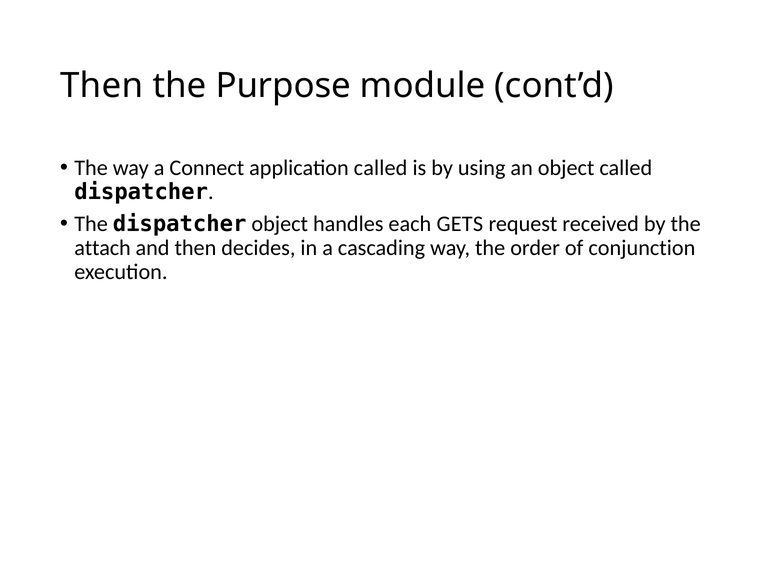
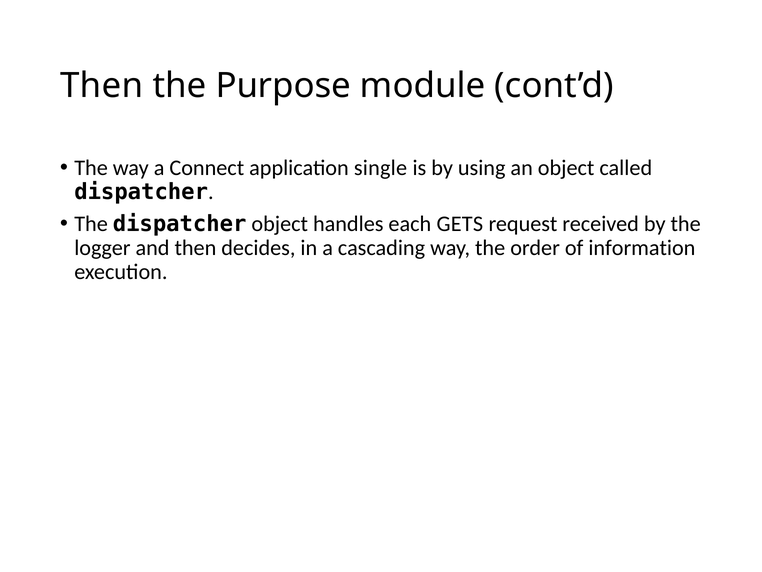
application called: called -> single
attach: attach -> logger
conjunction: conjunction -> information
